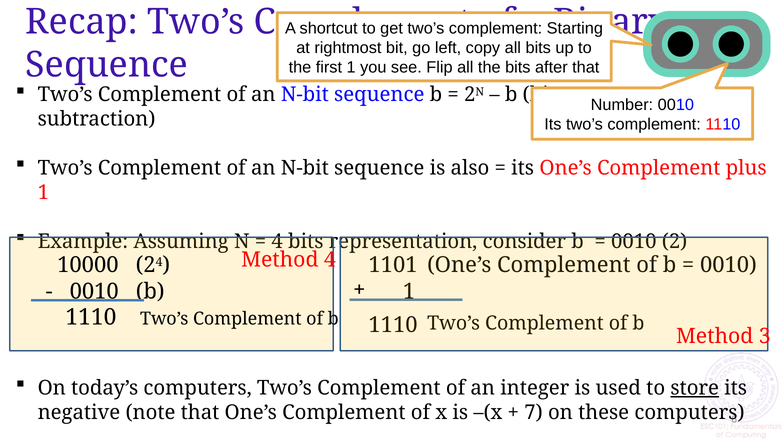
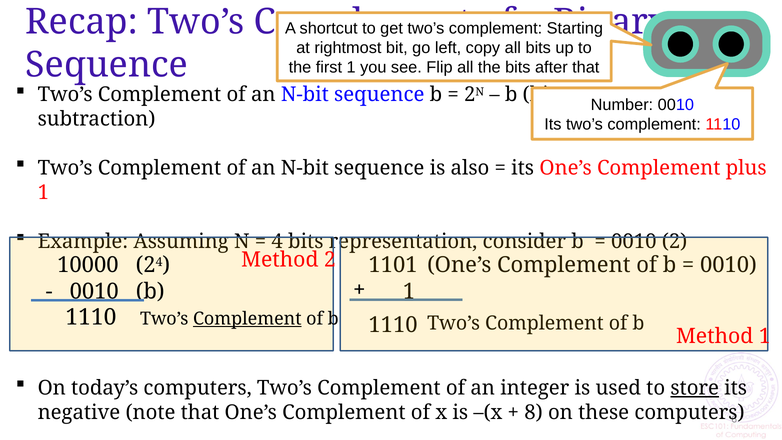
Method 4: 4 -> 2
Complement at (247, 319) underline: none -> present
Method 3: 3 -> 1
7: 7 -> 8
